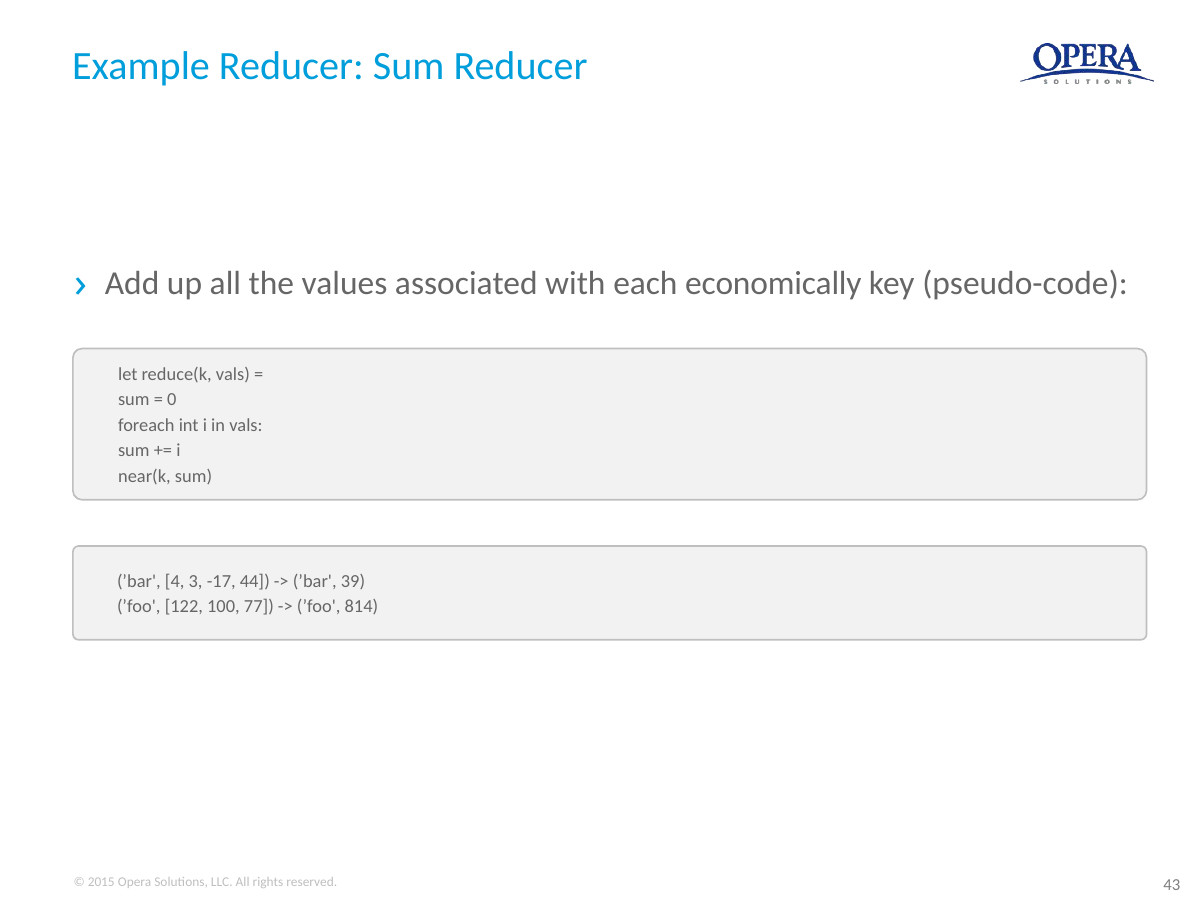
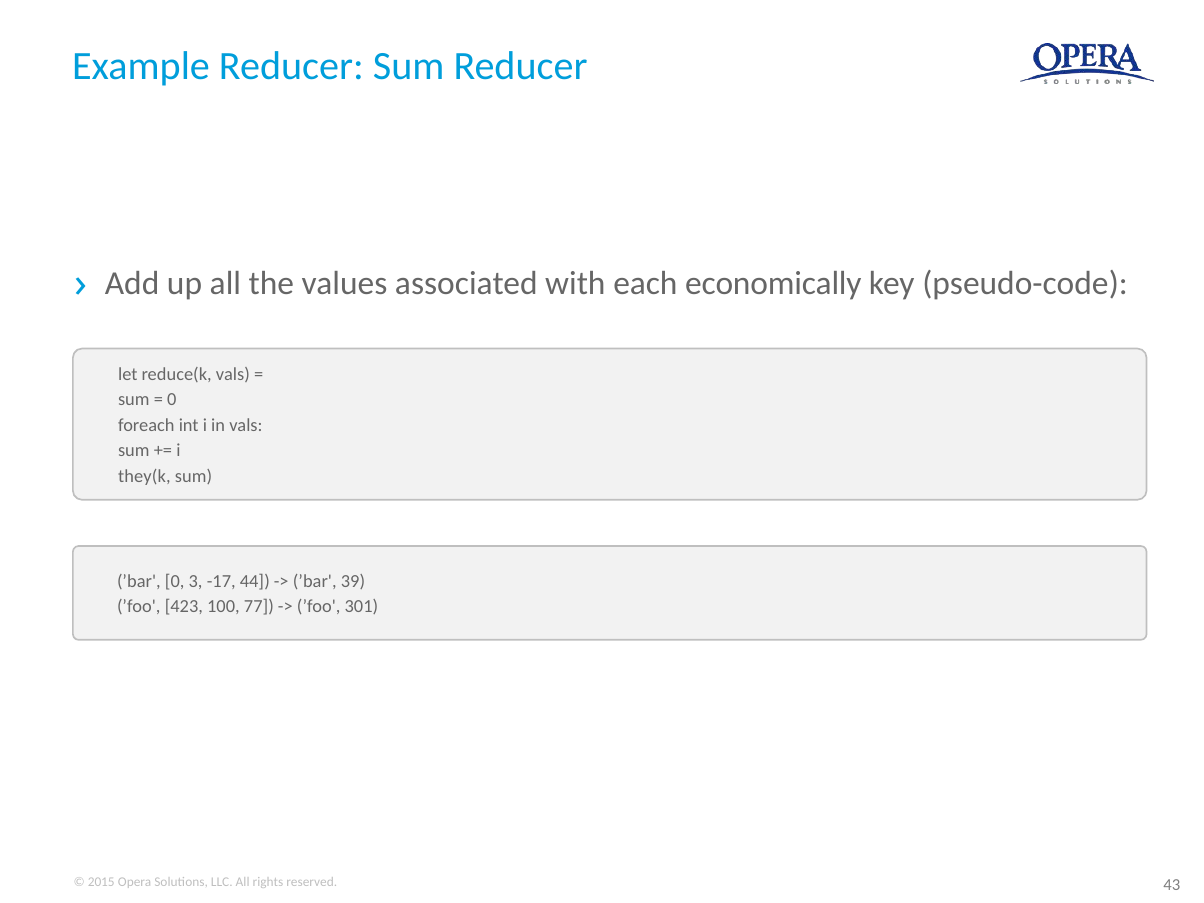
near(k: near(k -> they(k
’bar 4: 4 -> 0
122: 122 -> 423
814: 814 -> 301
